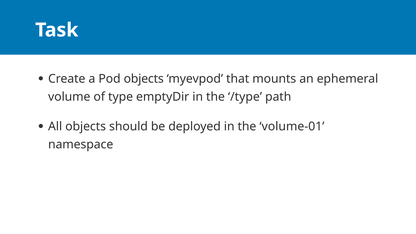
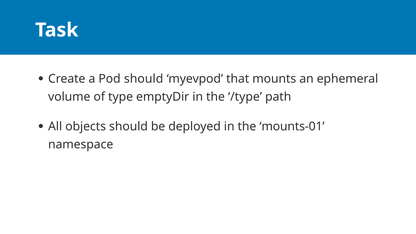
Pod objects: objects -> should
volume-01: volume-01 -> mounts-01
